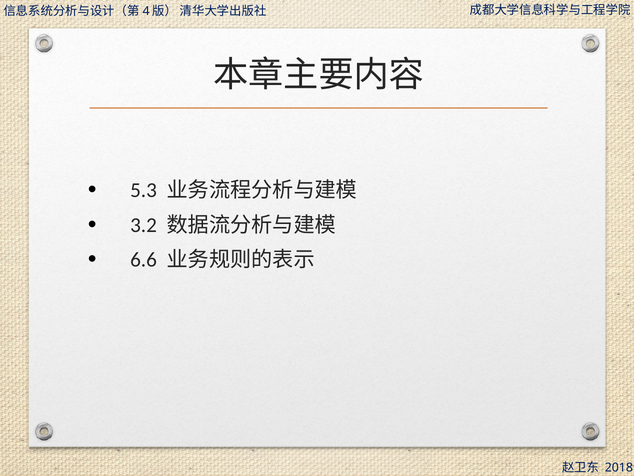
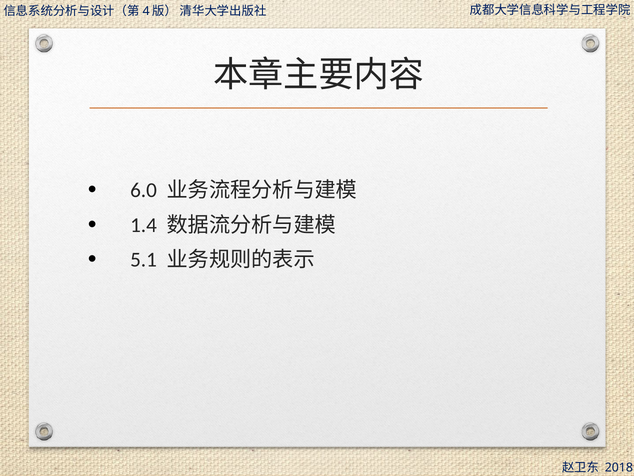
5.3: 5.3 -> 6.0
3.2: 3.2 -> 1.4
6.6: 6.6 -> 5.1
